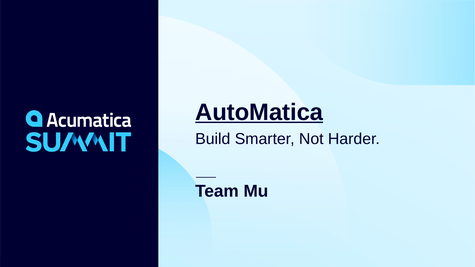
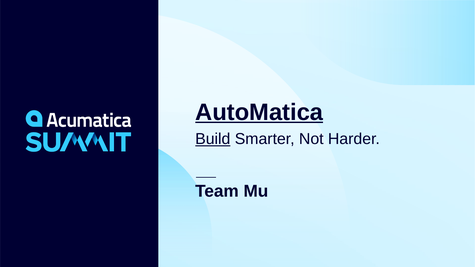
Build underline: none -> present
